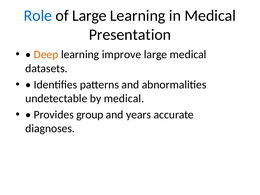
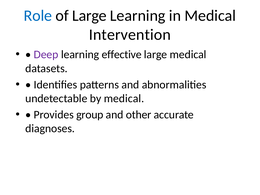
Presentation: Presentation -> Intervention
Deep colour: orange -> purple
improve: improve -> effective
years: years -> other
